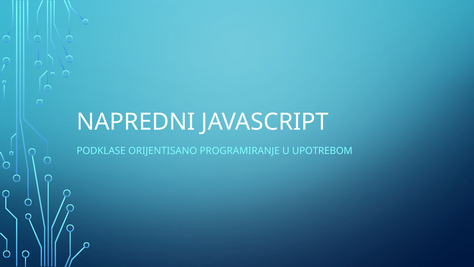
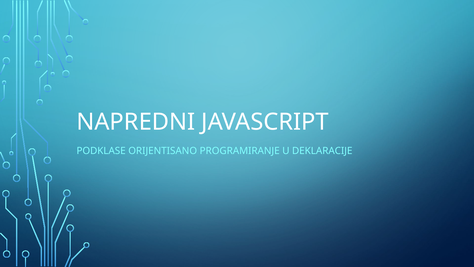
UPOTREBOM: UPOTREBOM -> DEKLARACIJE
